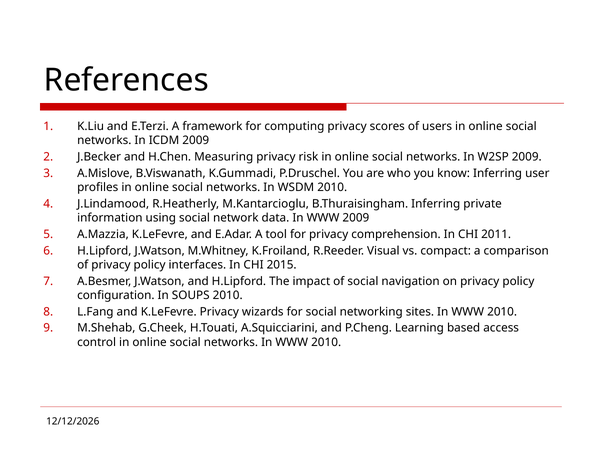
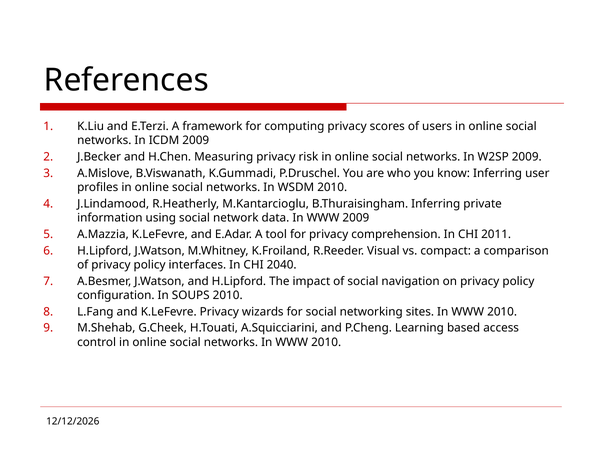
2015: 2015 -> 2040
